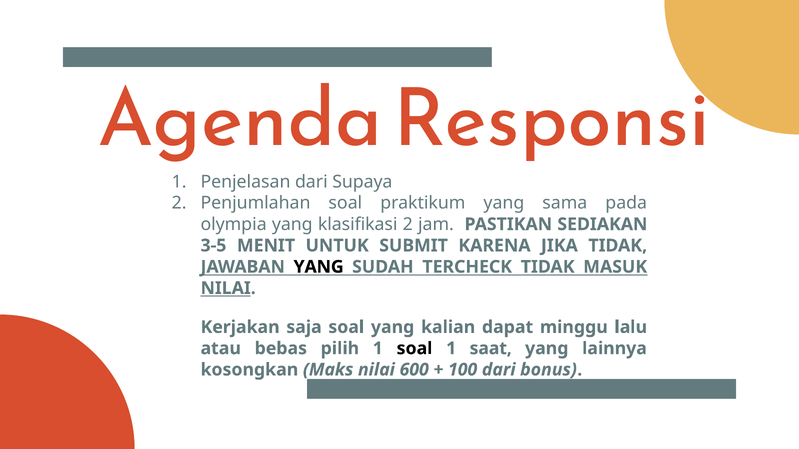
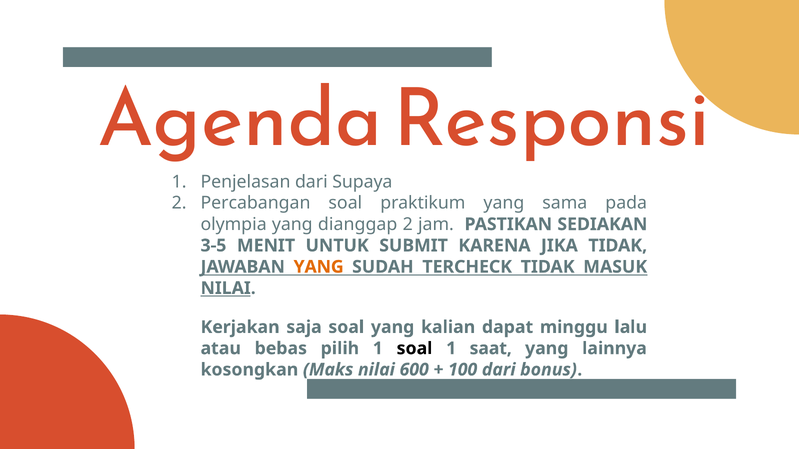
Penjumlahan: Penjumlahan -> Percabangan
klasifikasi: klasifikasi -> dianggap
YANG at (319, 267) colour: black -> orange
